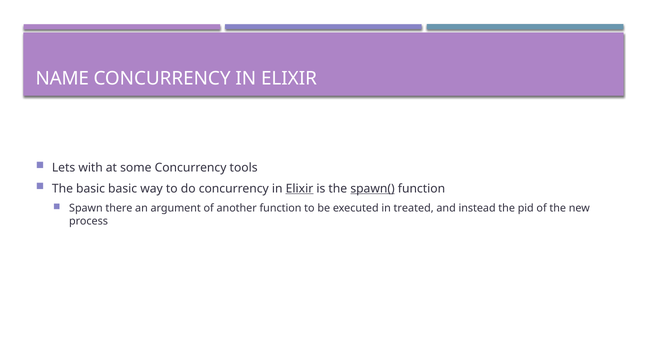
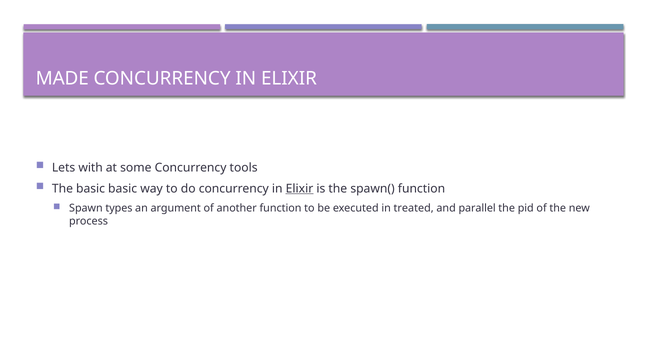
NAME: NAME -> MADE
spawn( underline: present -> none
there: there -> types
instead: instead -> parallel
